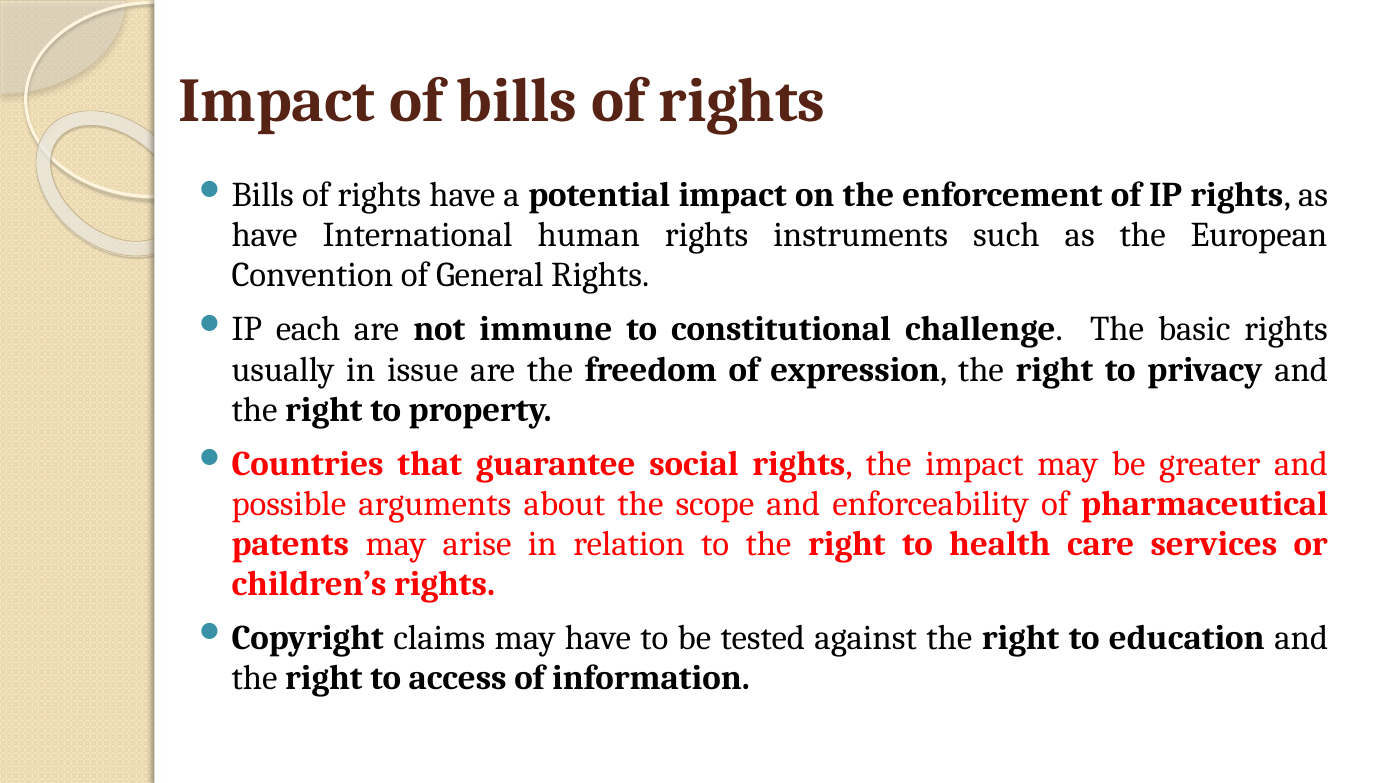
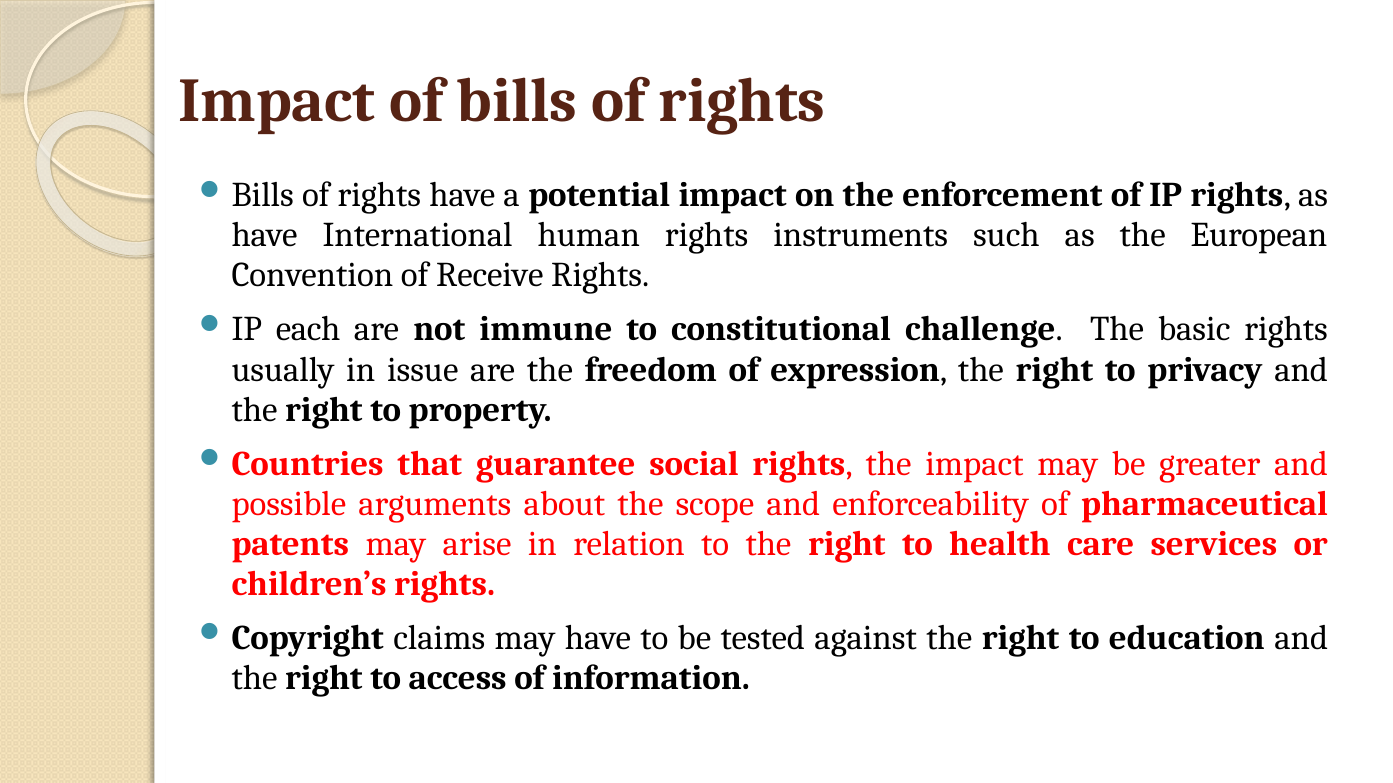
General: General -> Receive
